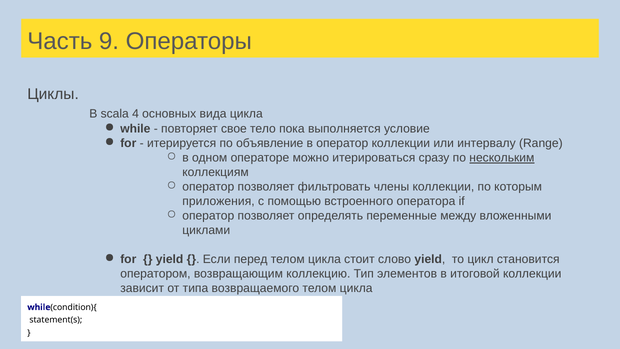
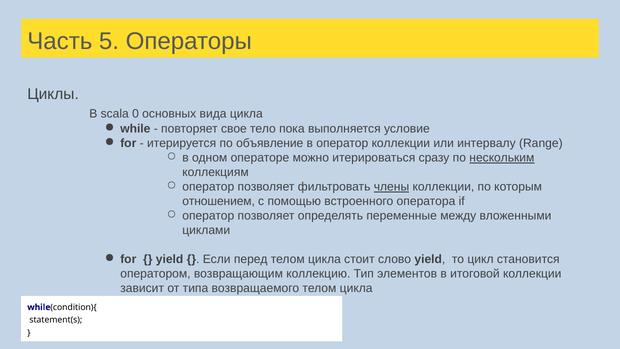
9: 9 -> 5
4: 4 -> 0
члены underline: none -> present
приложения: приложения -> отношением
